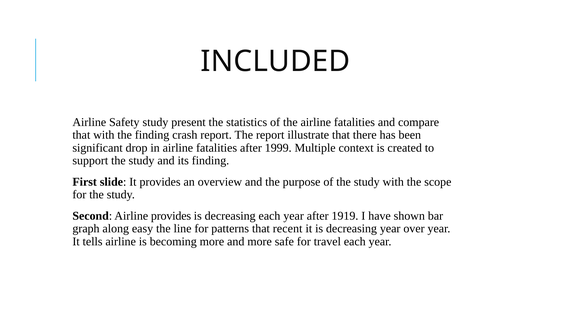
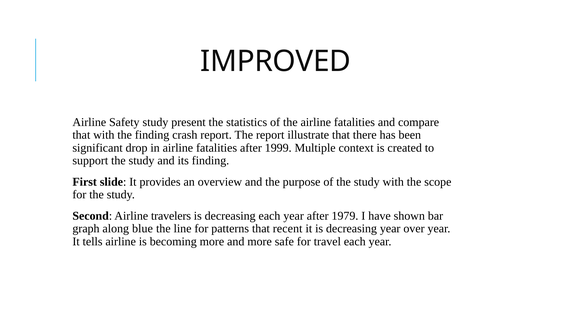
INCLUDED: INCLUDED -> IMPROVED
Airline provides: provides -> travelers
1919: 1919 -> 1979
easy: easy -> blue
